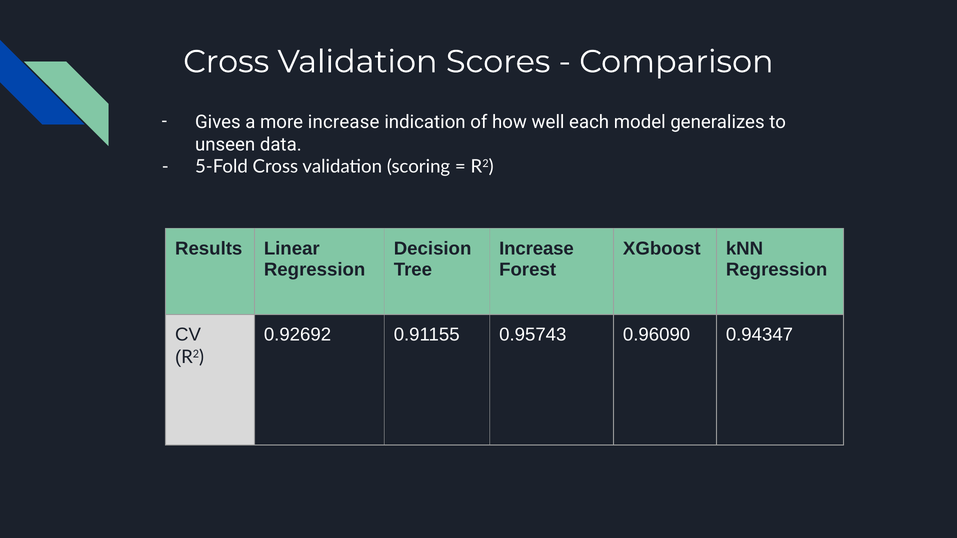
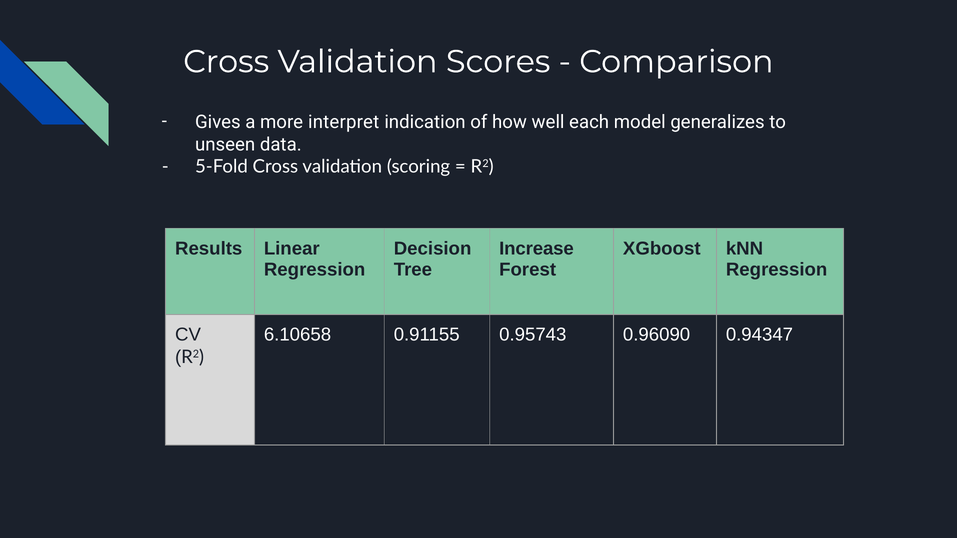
more increase: increase -> interpret
0.92692: 0.92692 -> 6.10658
